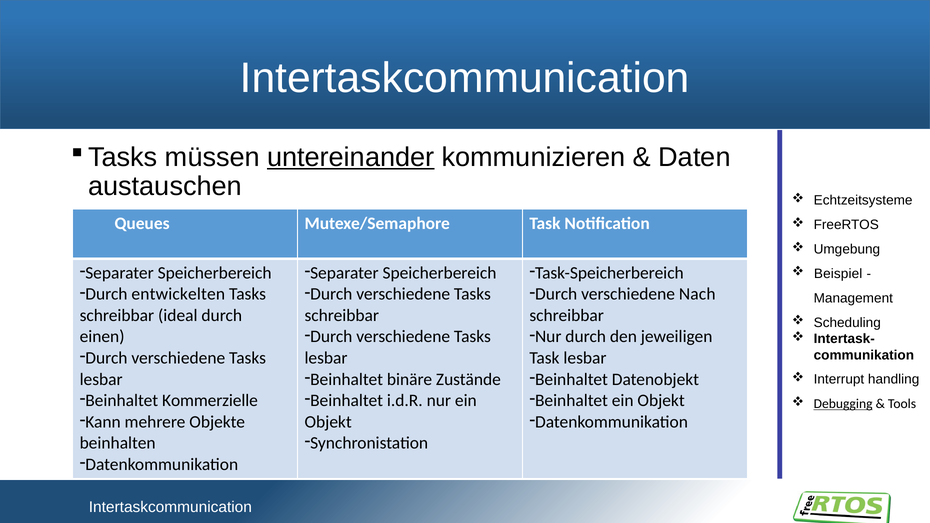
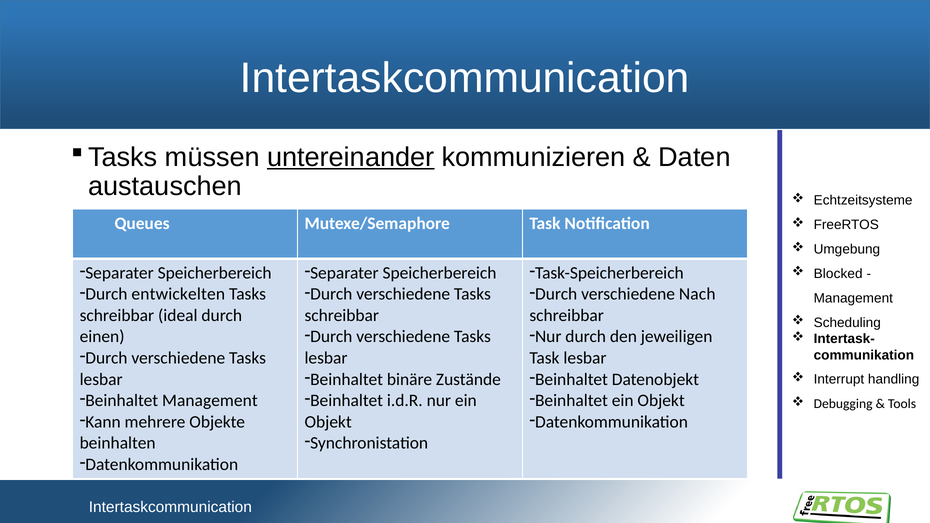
Beispiel: Beispiel -> Blocked
Beinhaltet Kommerzielle: Kommerzielle -> Management
Debugging underline: present -> none
